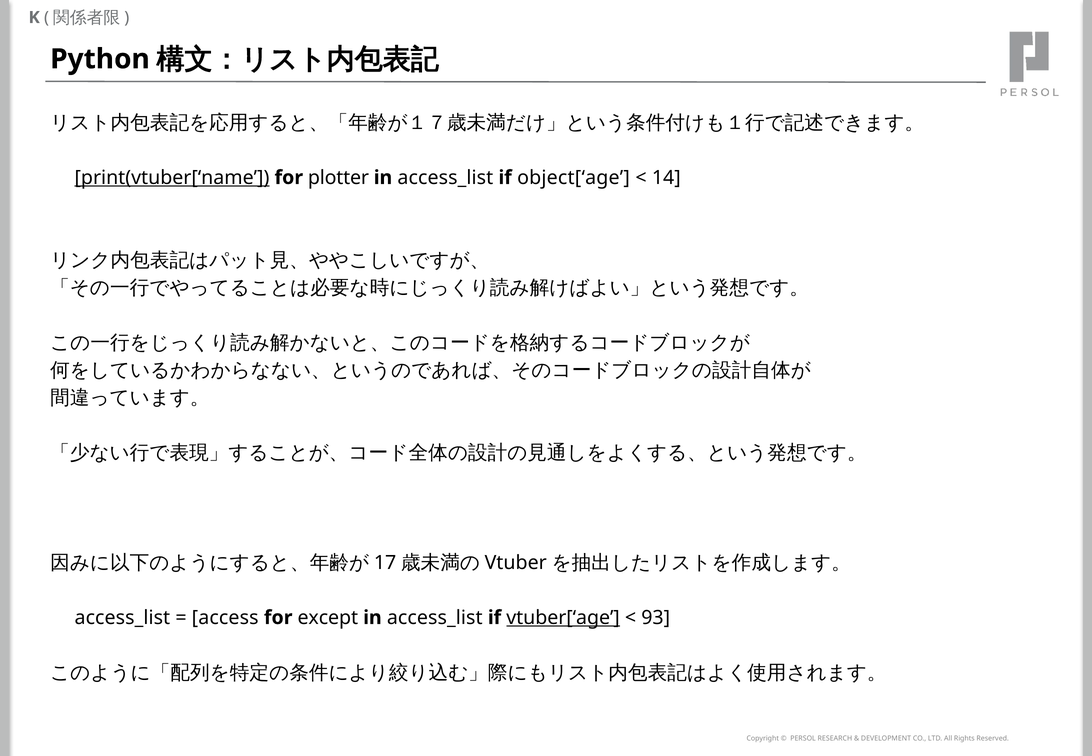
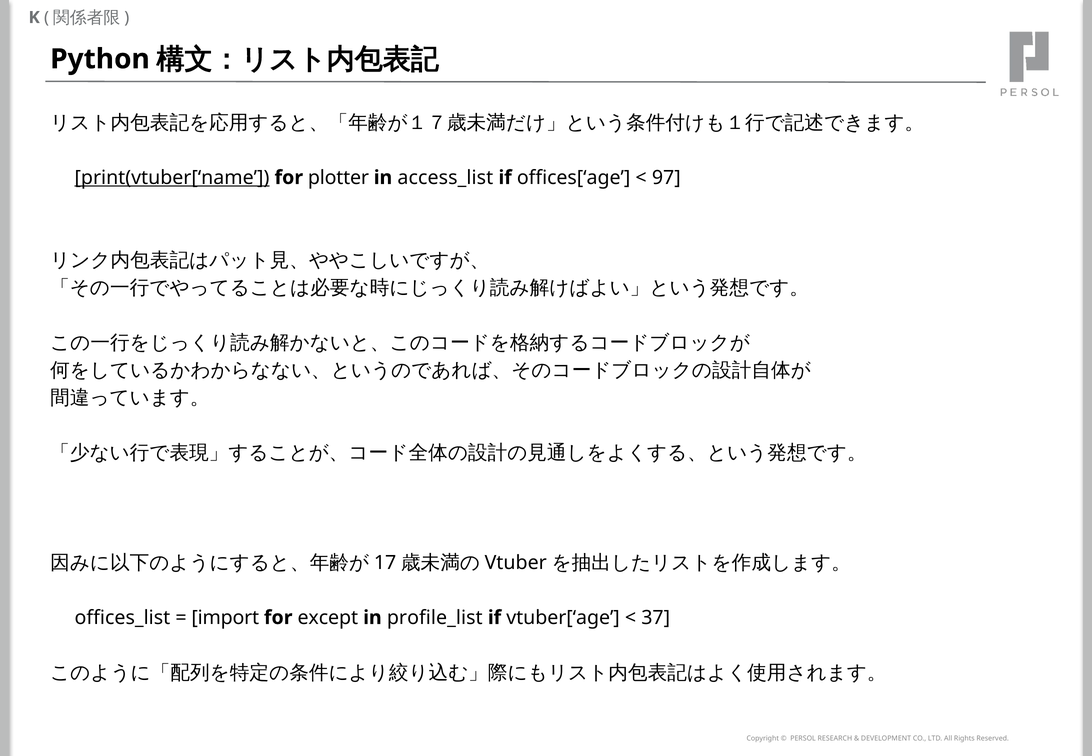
object[‘age: object[‘age -> offices[‘age
14: 14 -> 97
access_list at (122, 618): access_list -> offices_list
access: access -> import
access_list at (435, 618): access_list -> profile_list
vtuber[‘age underline: present -> none
93: 93 -> 37
